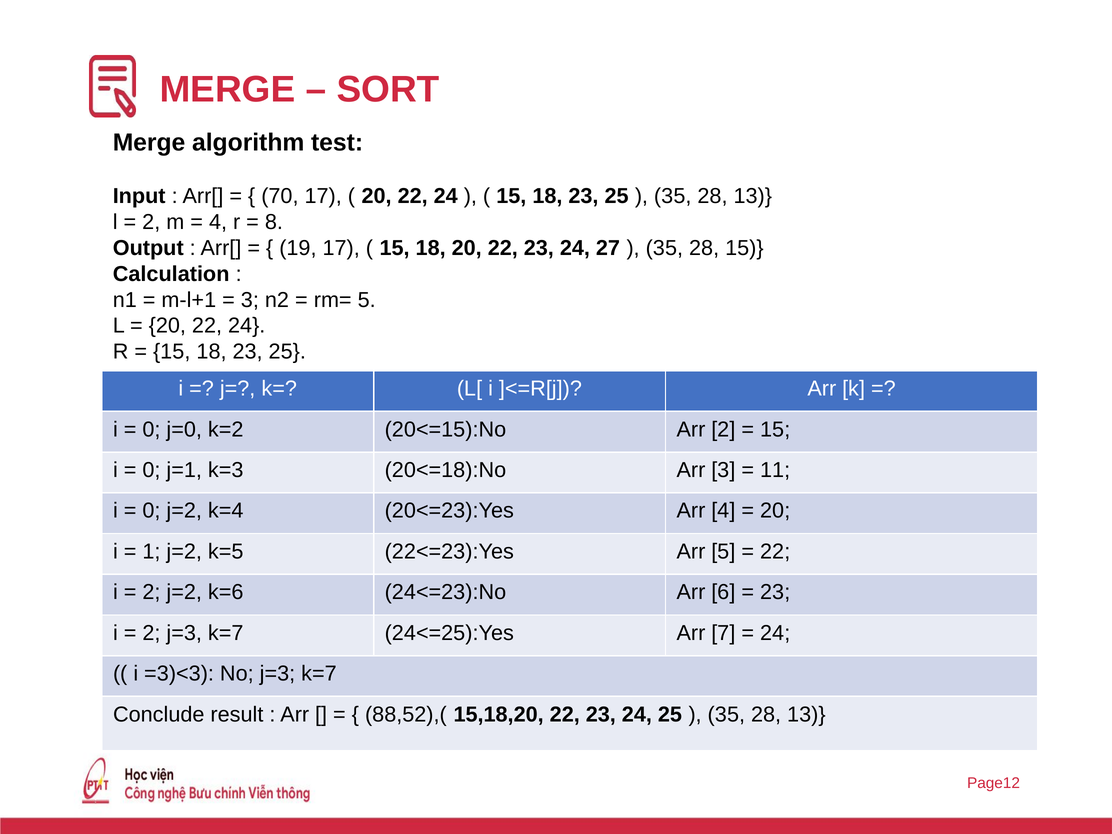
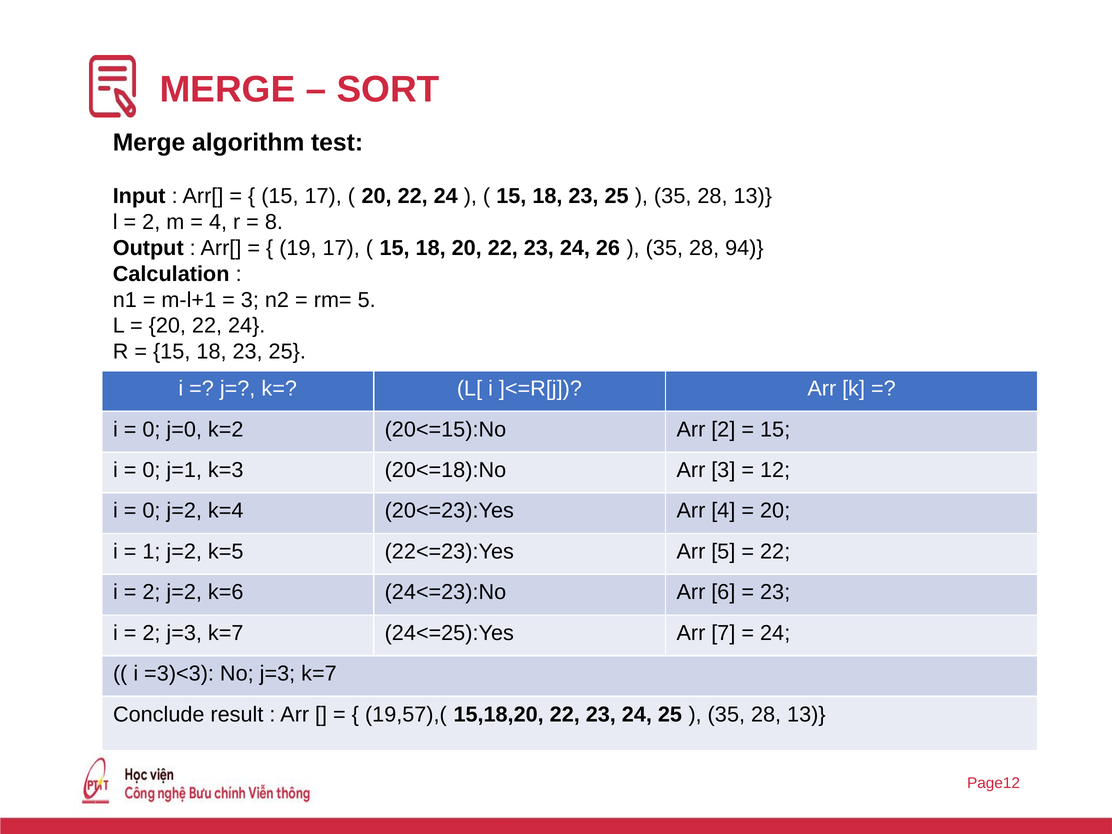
70 at (280, 196): 70 -> 15
27: 27 -> 26
28 15: 15 -> 94
11: 11 -> 12
88,52),(: 88,52),( -> 19,57),(
